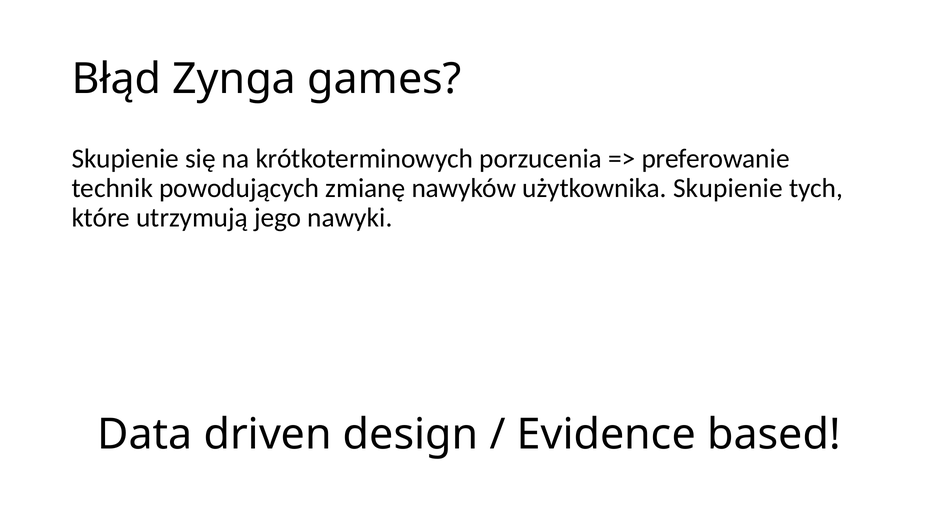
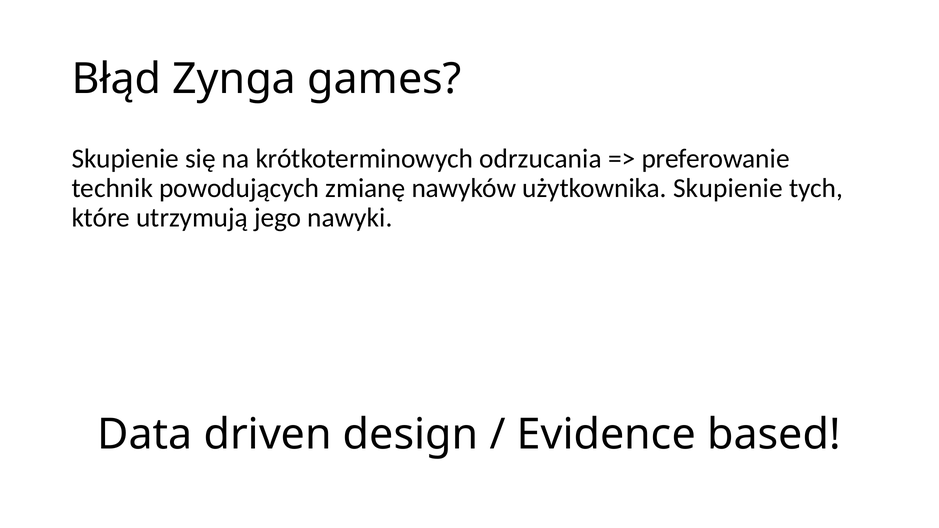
porzucenia: porzucenia -> odrzucania
